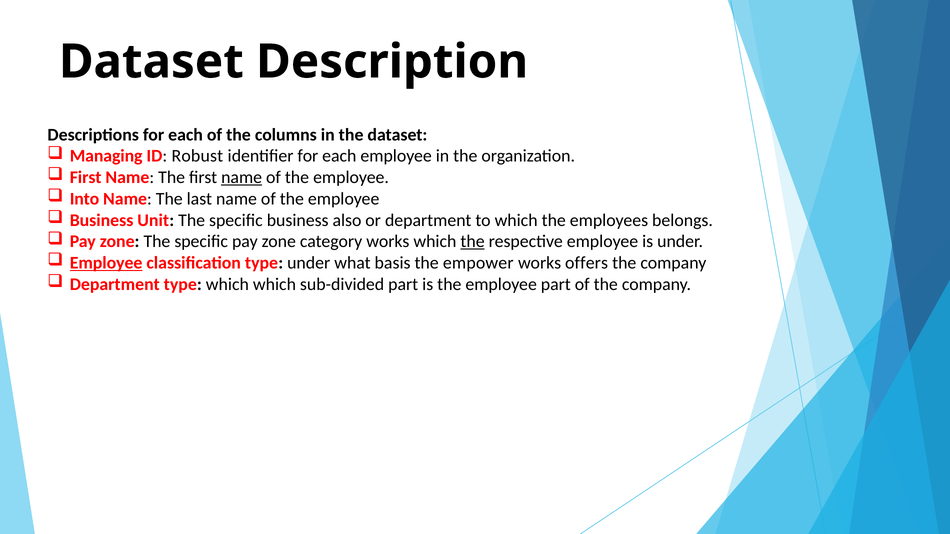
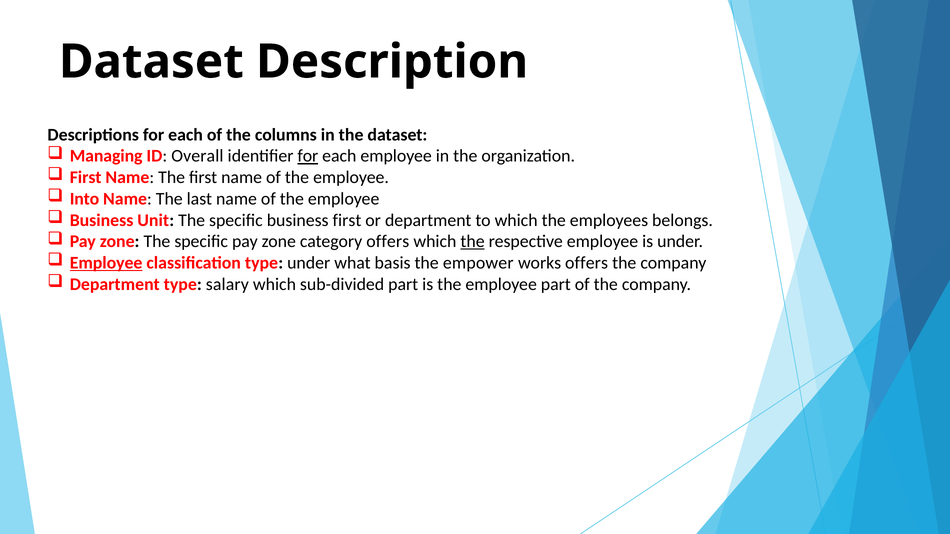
Robust: Robust -> Overall
for at (308, 156) underline: none -> present
name at (242, 178) underline: present -> none
business also: also -> first
category works: works -> offers
type which: which -> salary
